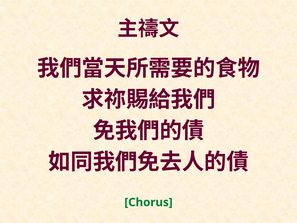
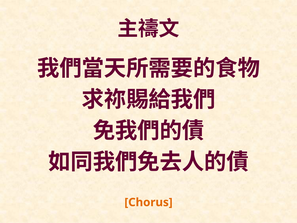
Chorus colour: green -> orange
